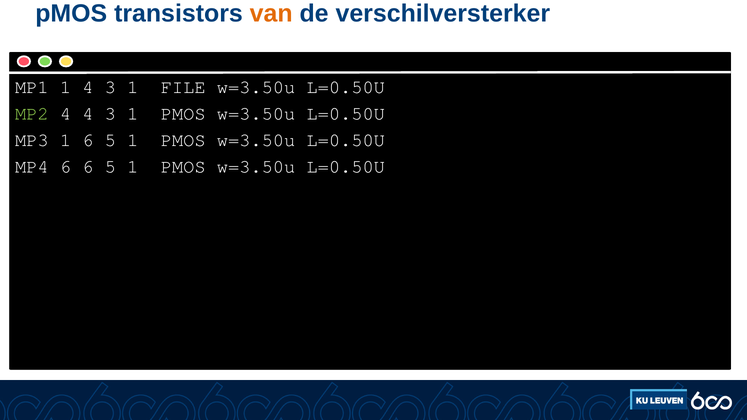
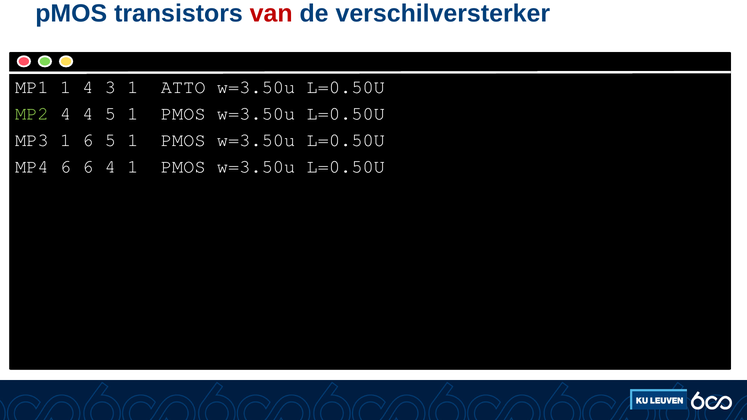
van colour: orange -> red
FILE: FILE -> ATTO
4 4 3: 3 -> 5
6 6 5: 5 -> 4
